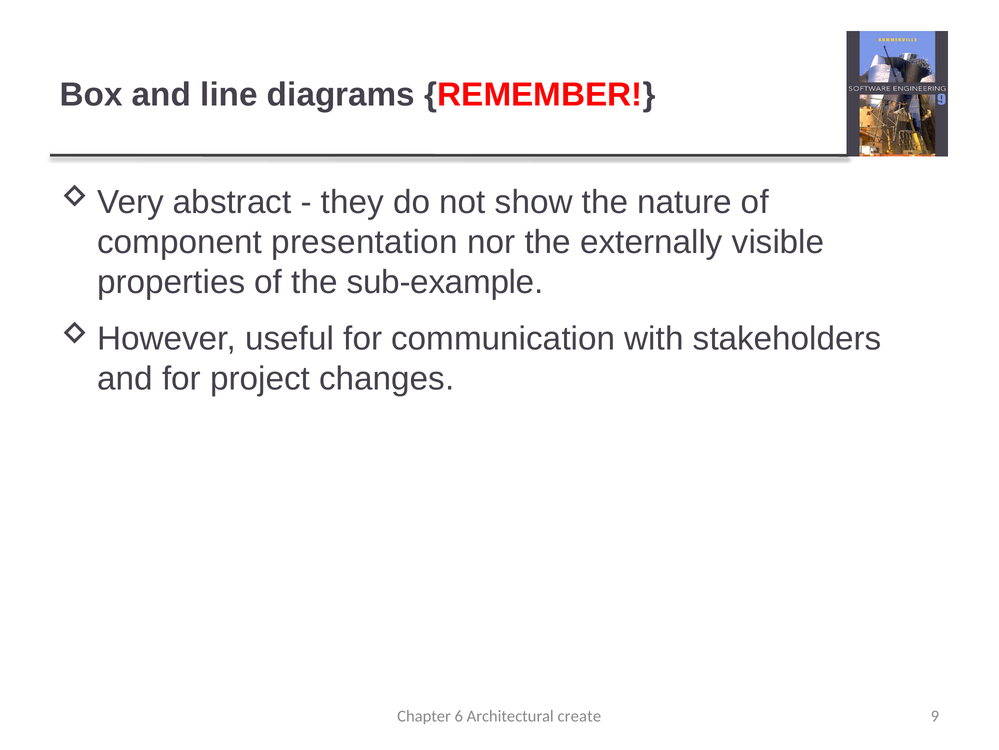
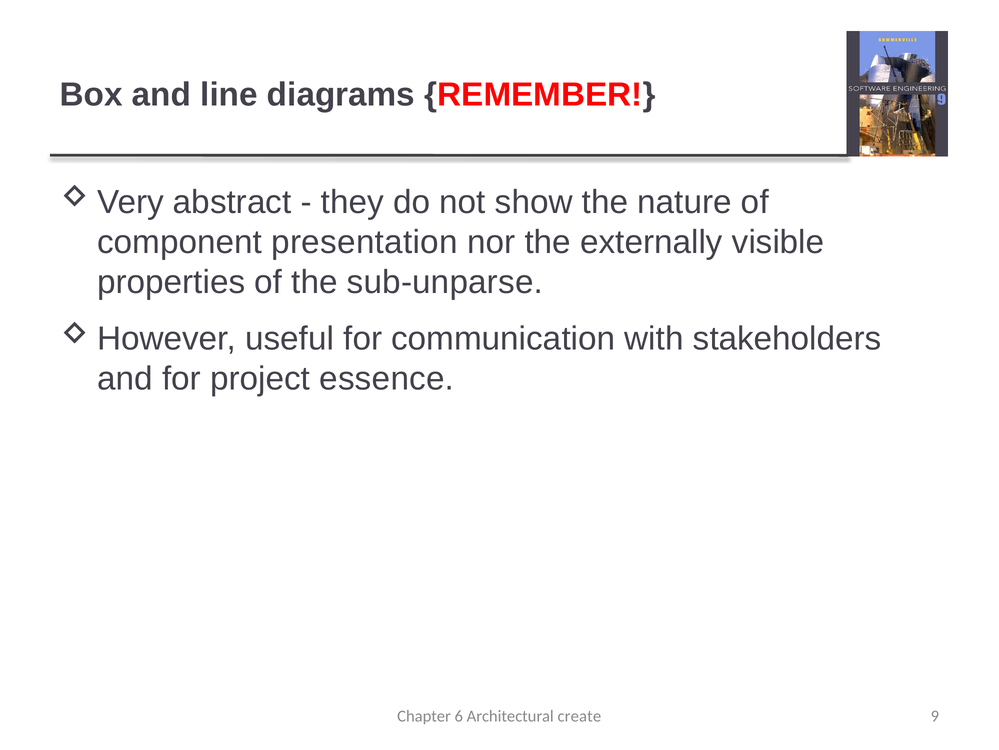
sub-example: sub-example -> sub-unparse
changes: changes -> essence
